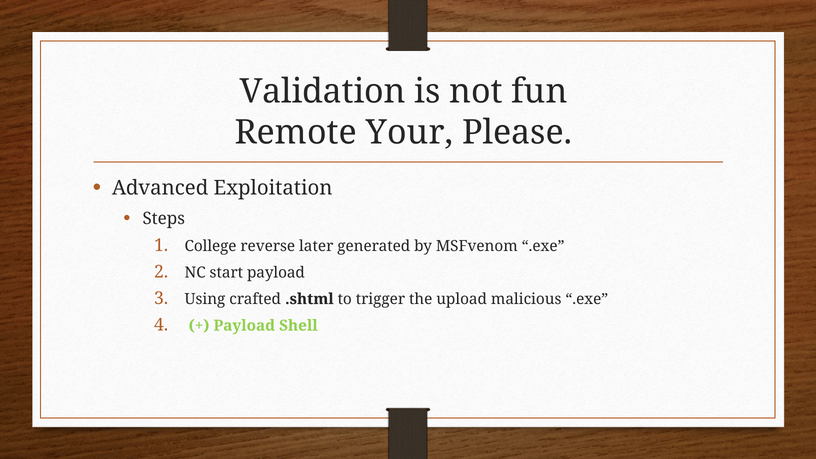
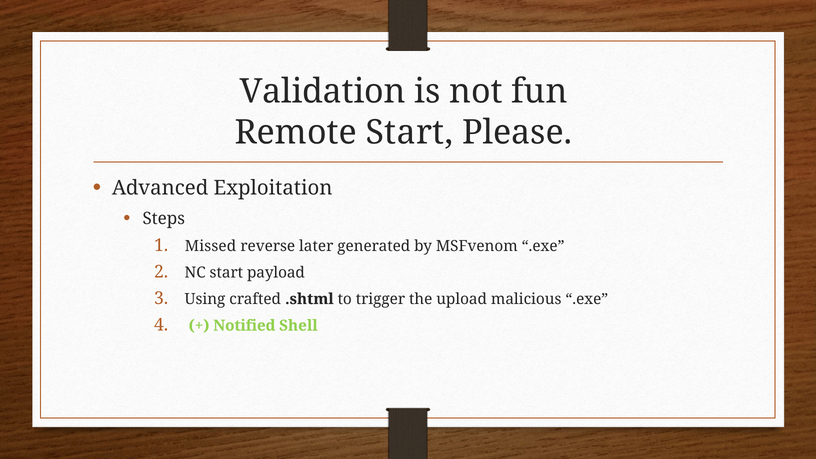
Remote Your: Your -> Start
College: College -> Missed
Payload at (244, 326): Payload -> Notified
